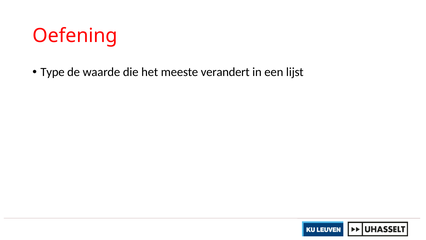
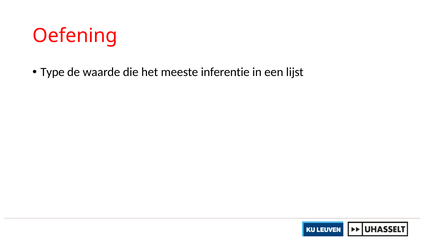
verandert: verandert -> inferentie
